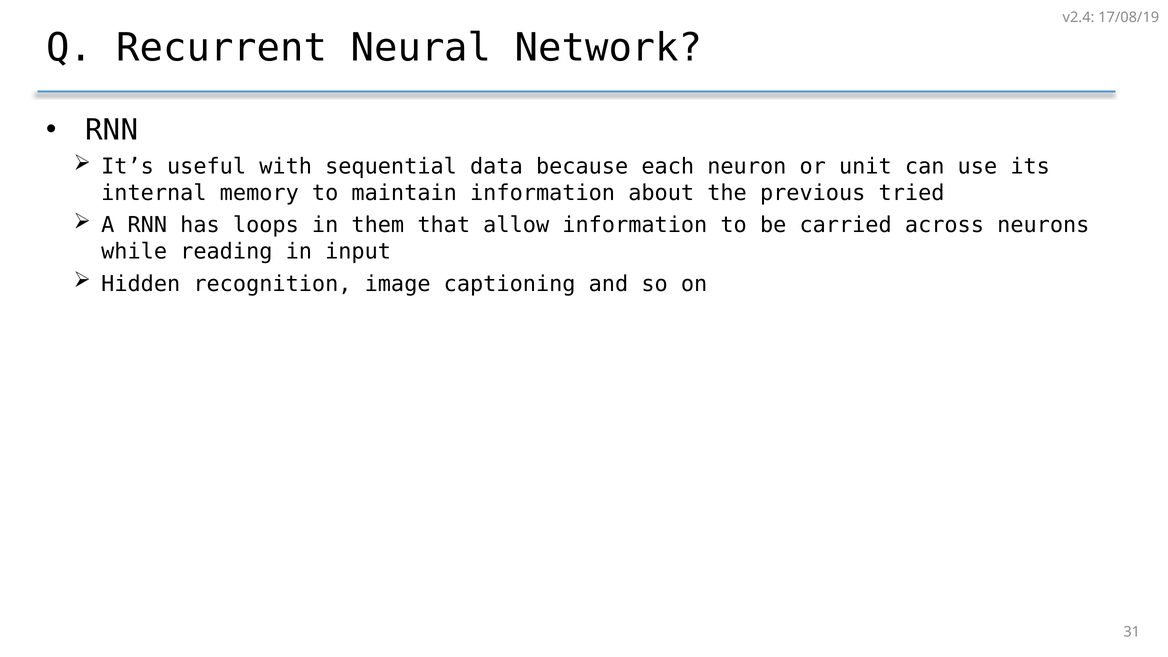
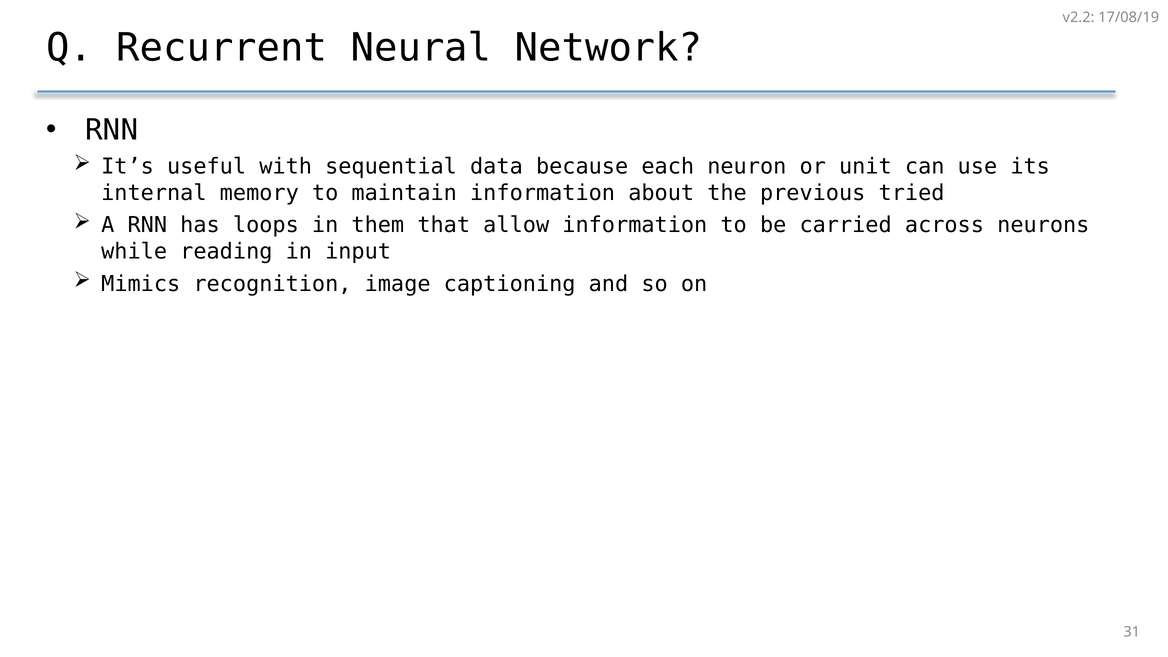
v2.4: v2.4 -> v2.2
Hidden: Hidden -> Mimics
